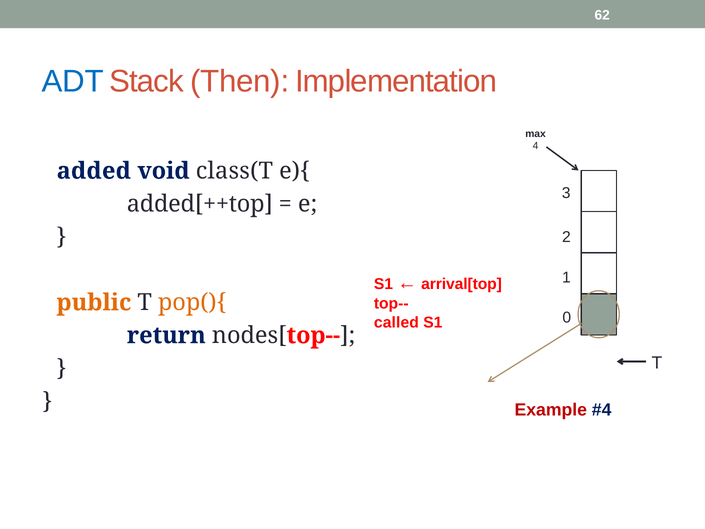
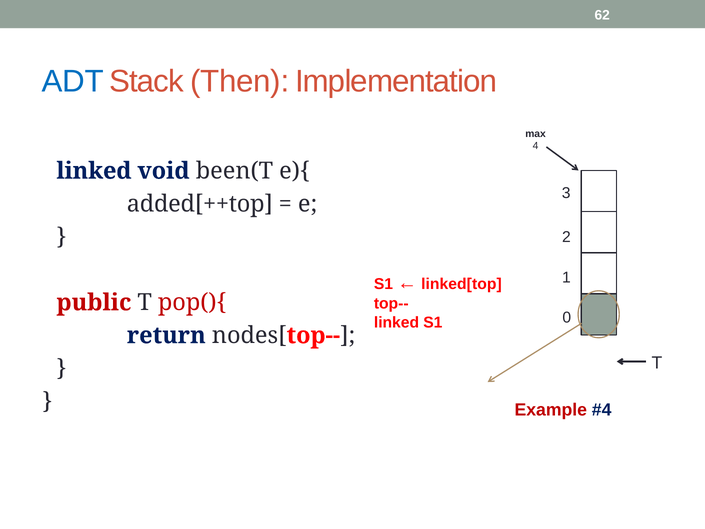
added at (94, 171): added -> linked
class(T: class(T -> been(T
arrival[top: arrival[top -> linked[top
public colour: orange -> red
pop(){ colour: orange -> red
called at (396, 322): called -> linked
